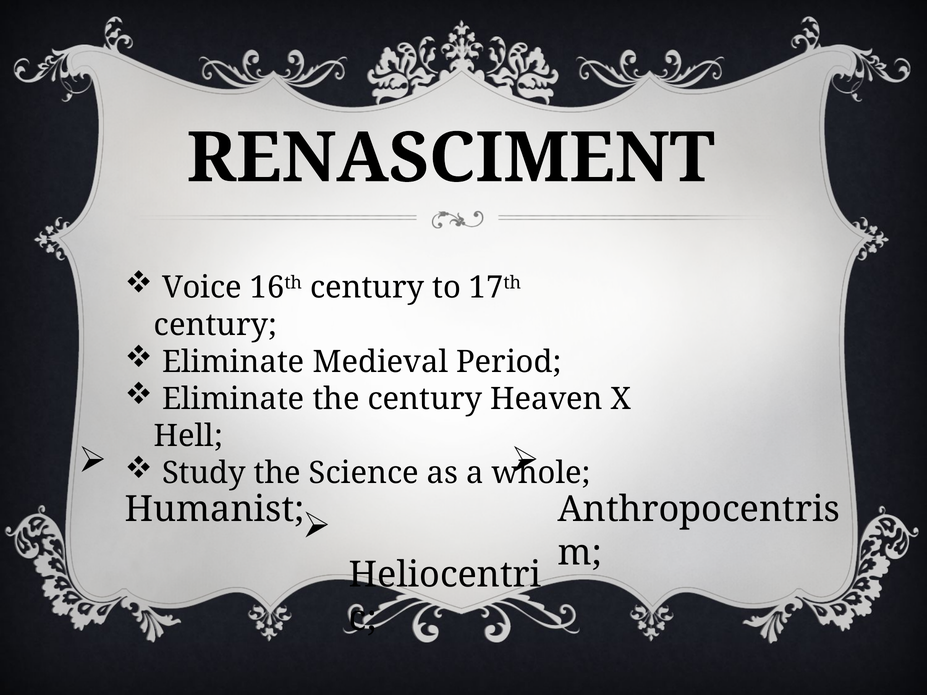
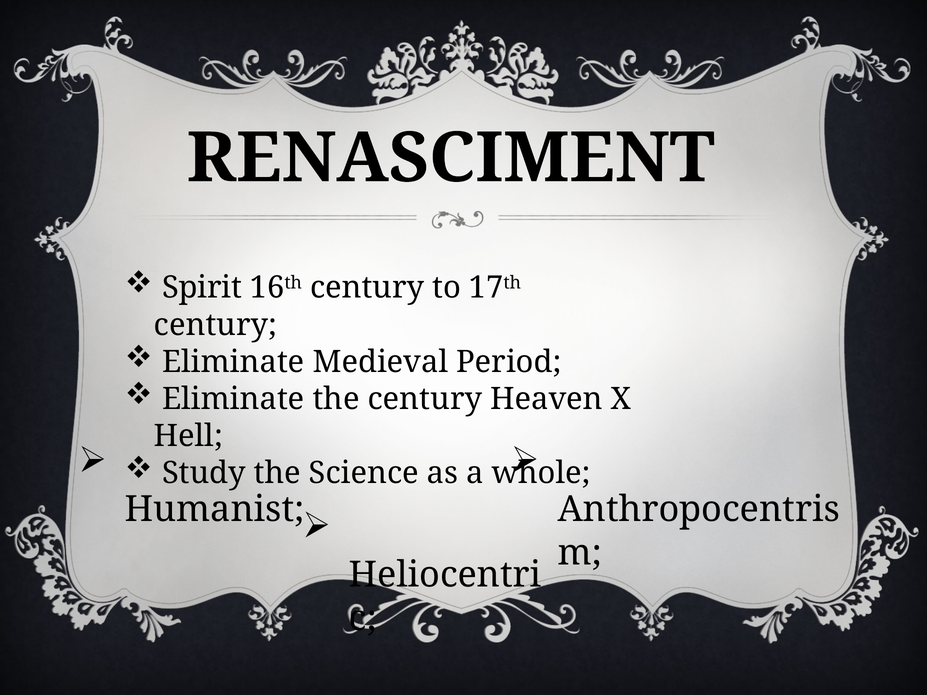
Voice: Voice -> Spirit
